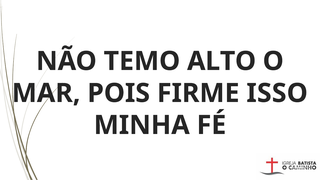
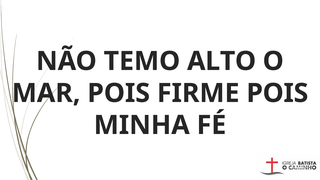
FIRME ISSO: ISSO -> POIS
